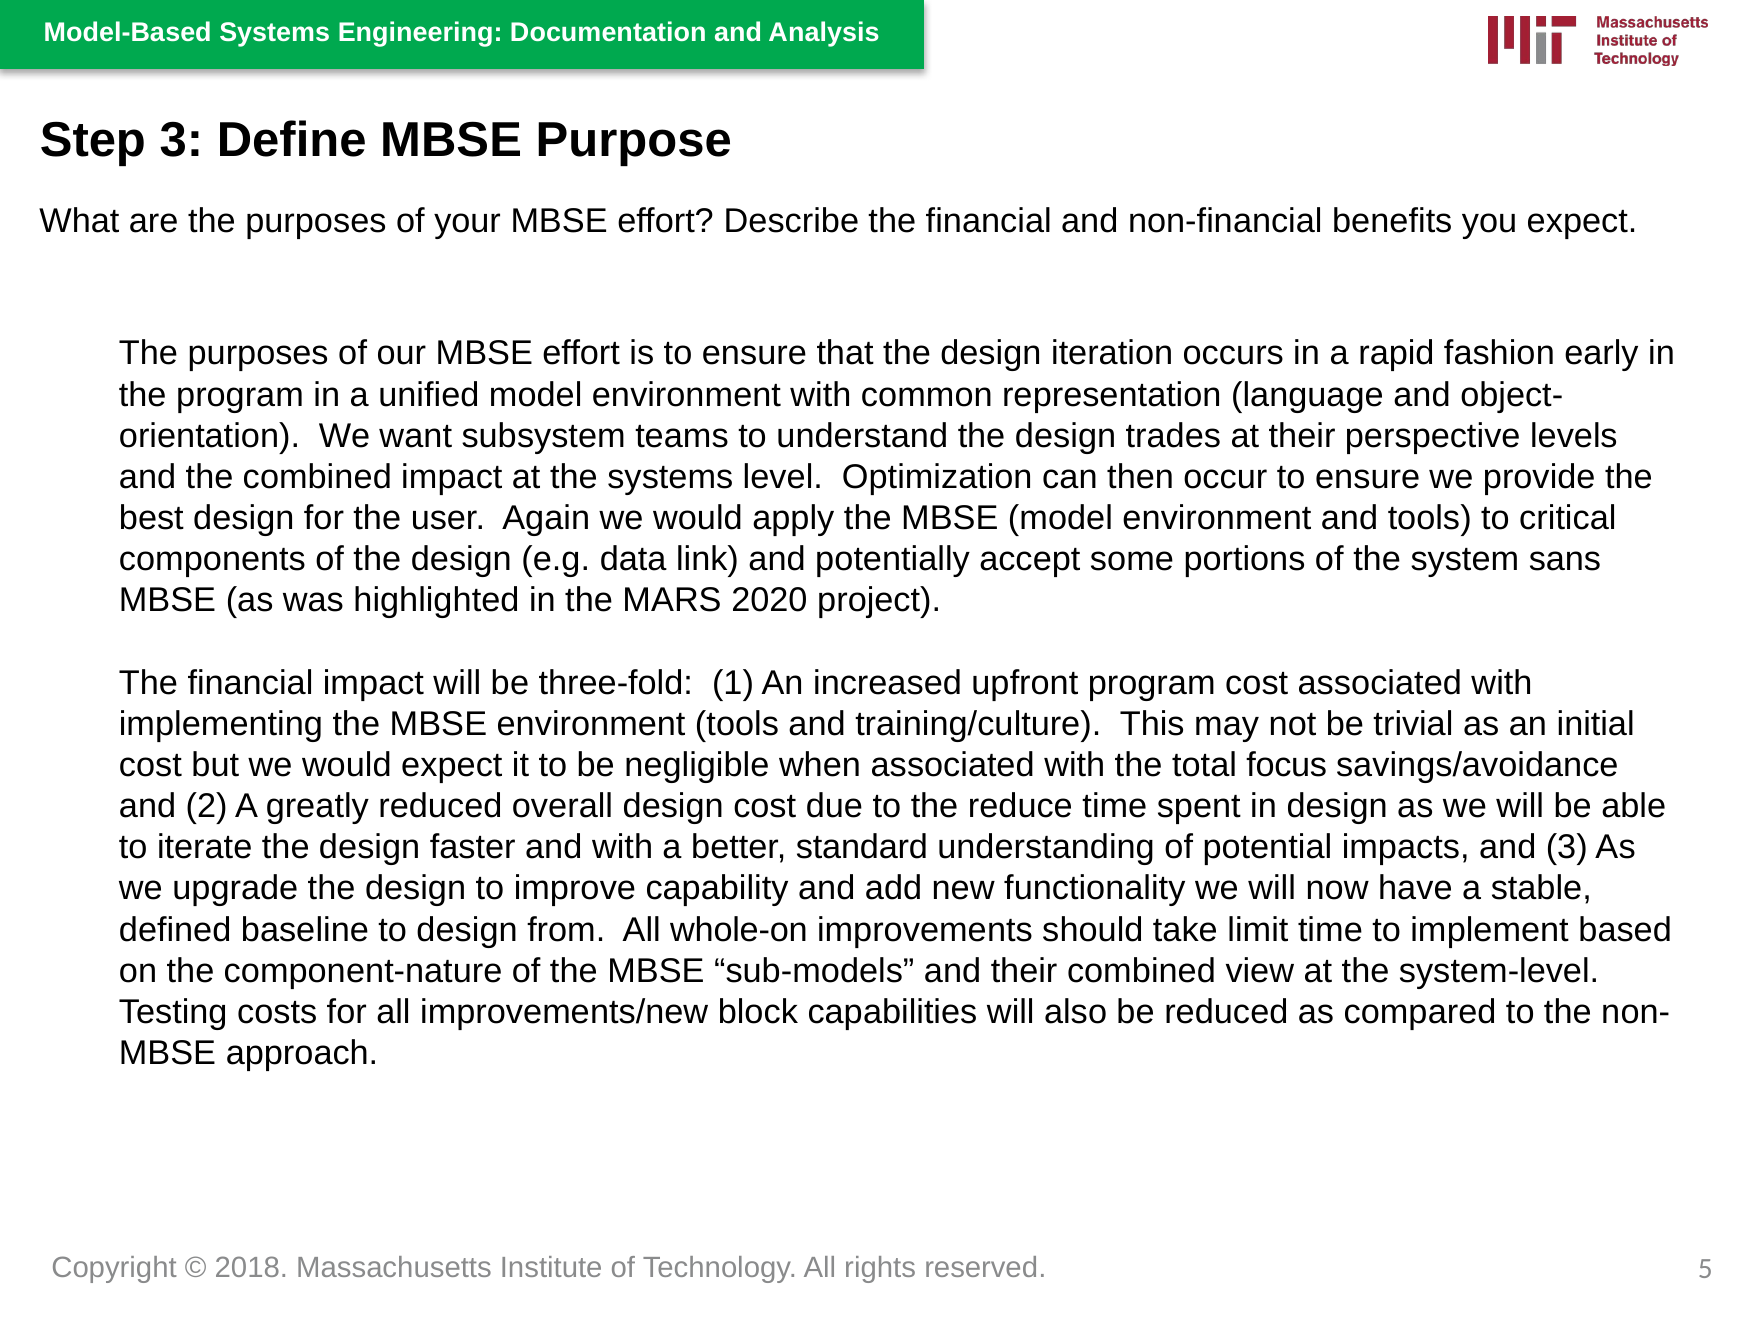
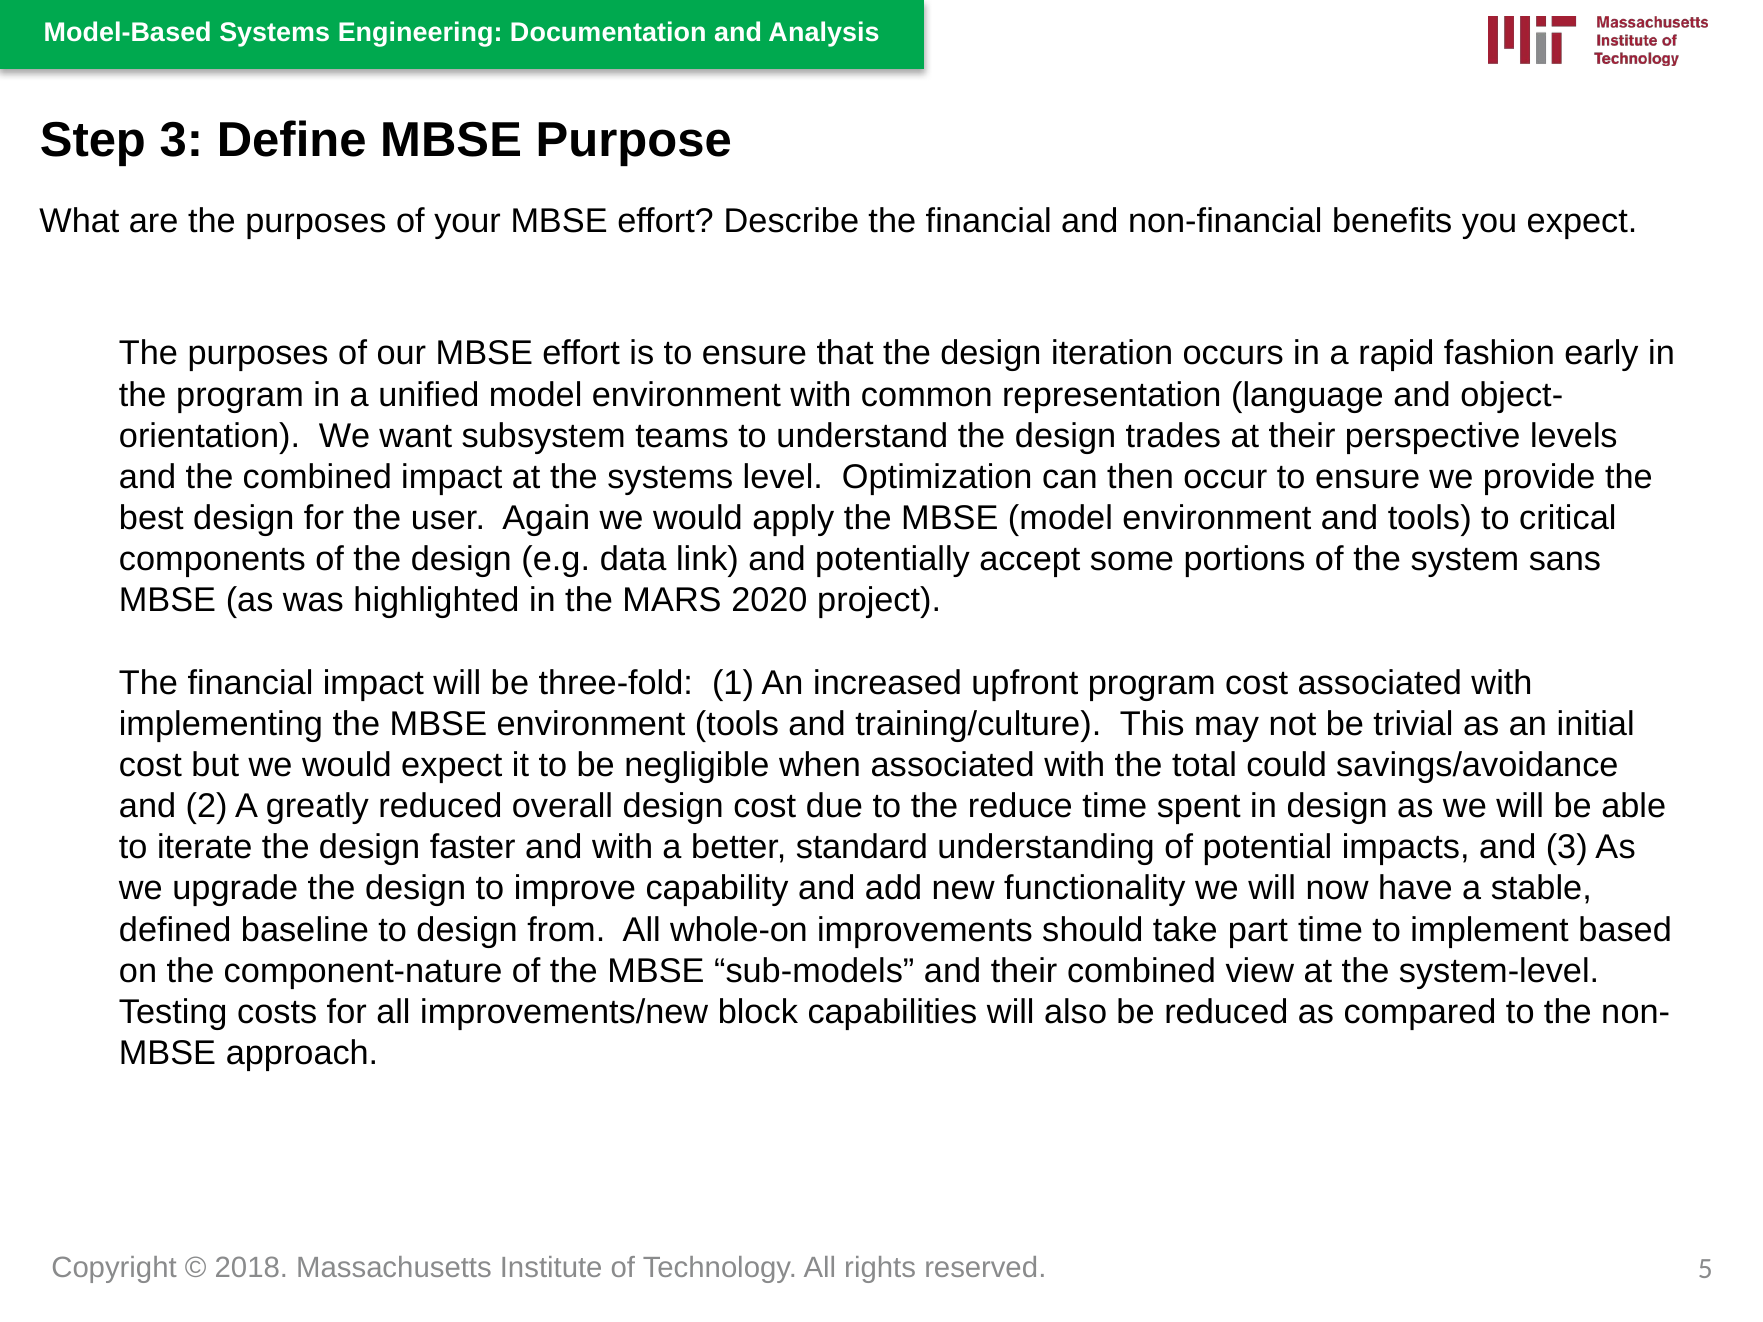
focus: focus -> could
limit: limit -> part
